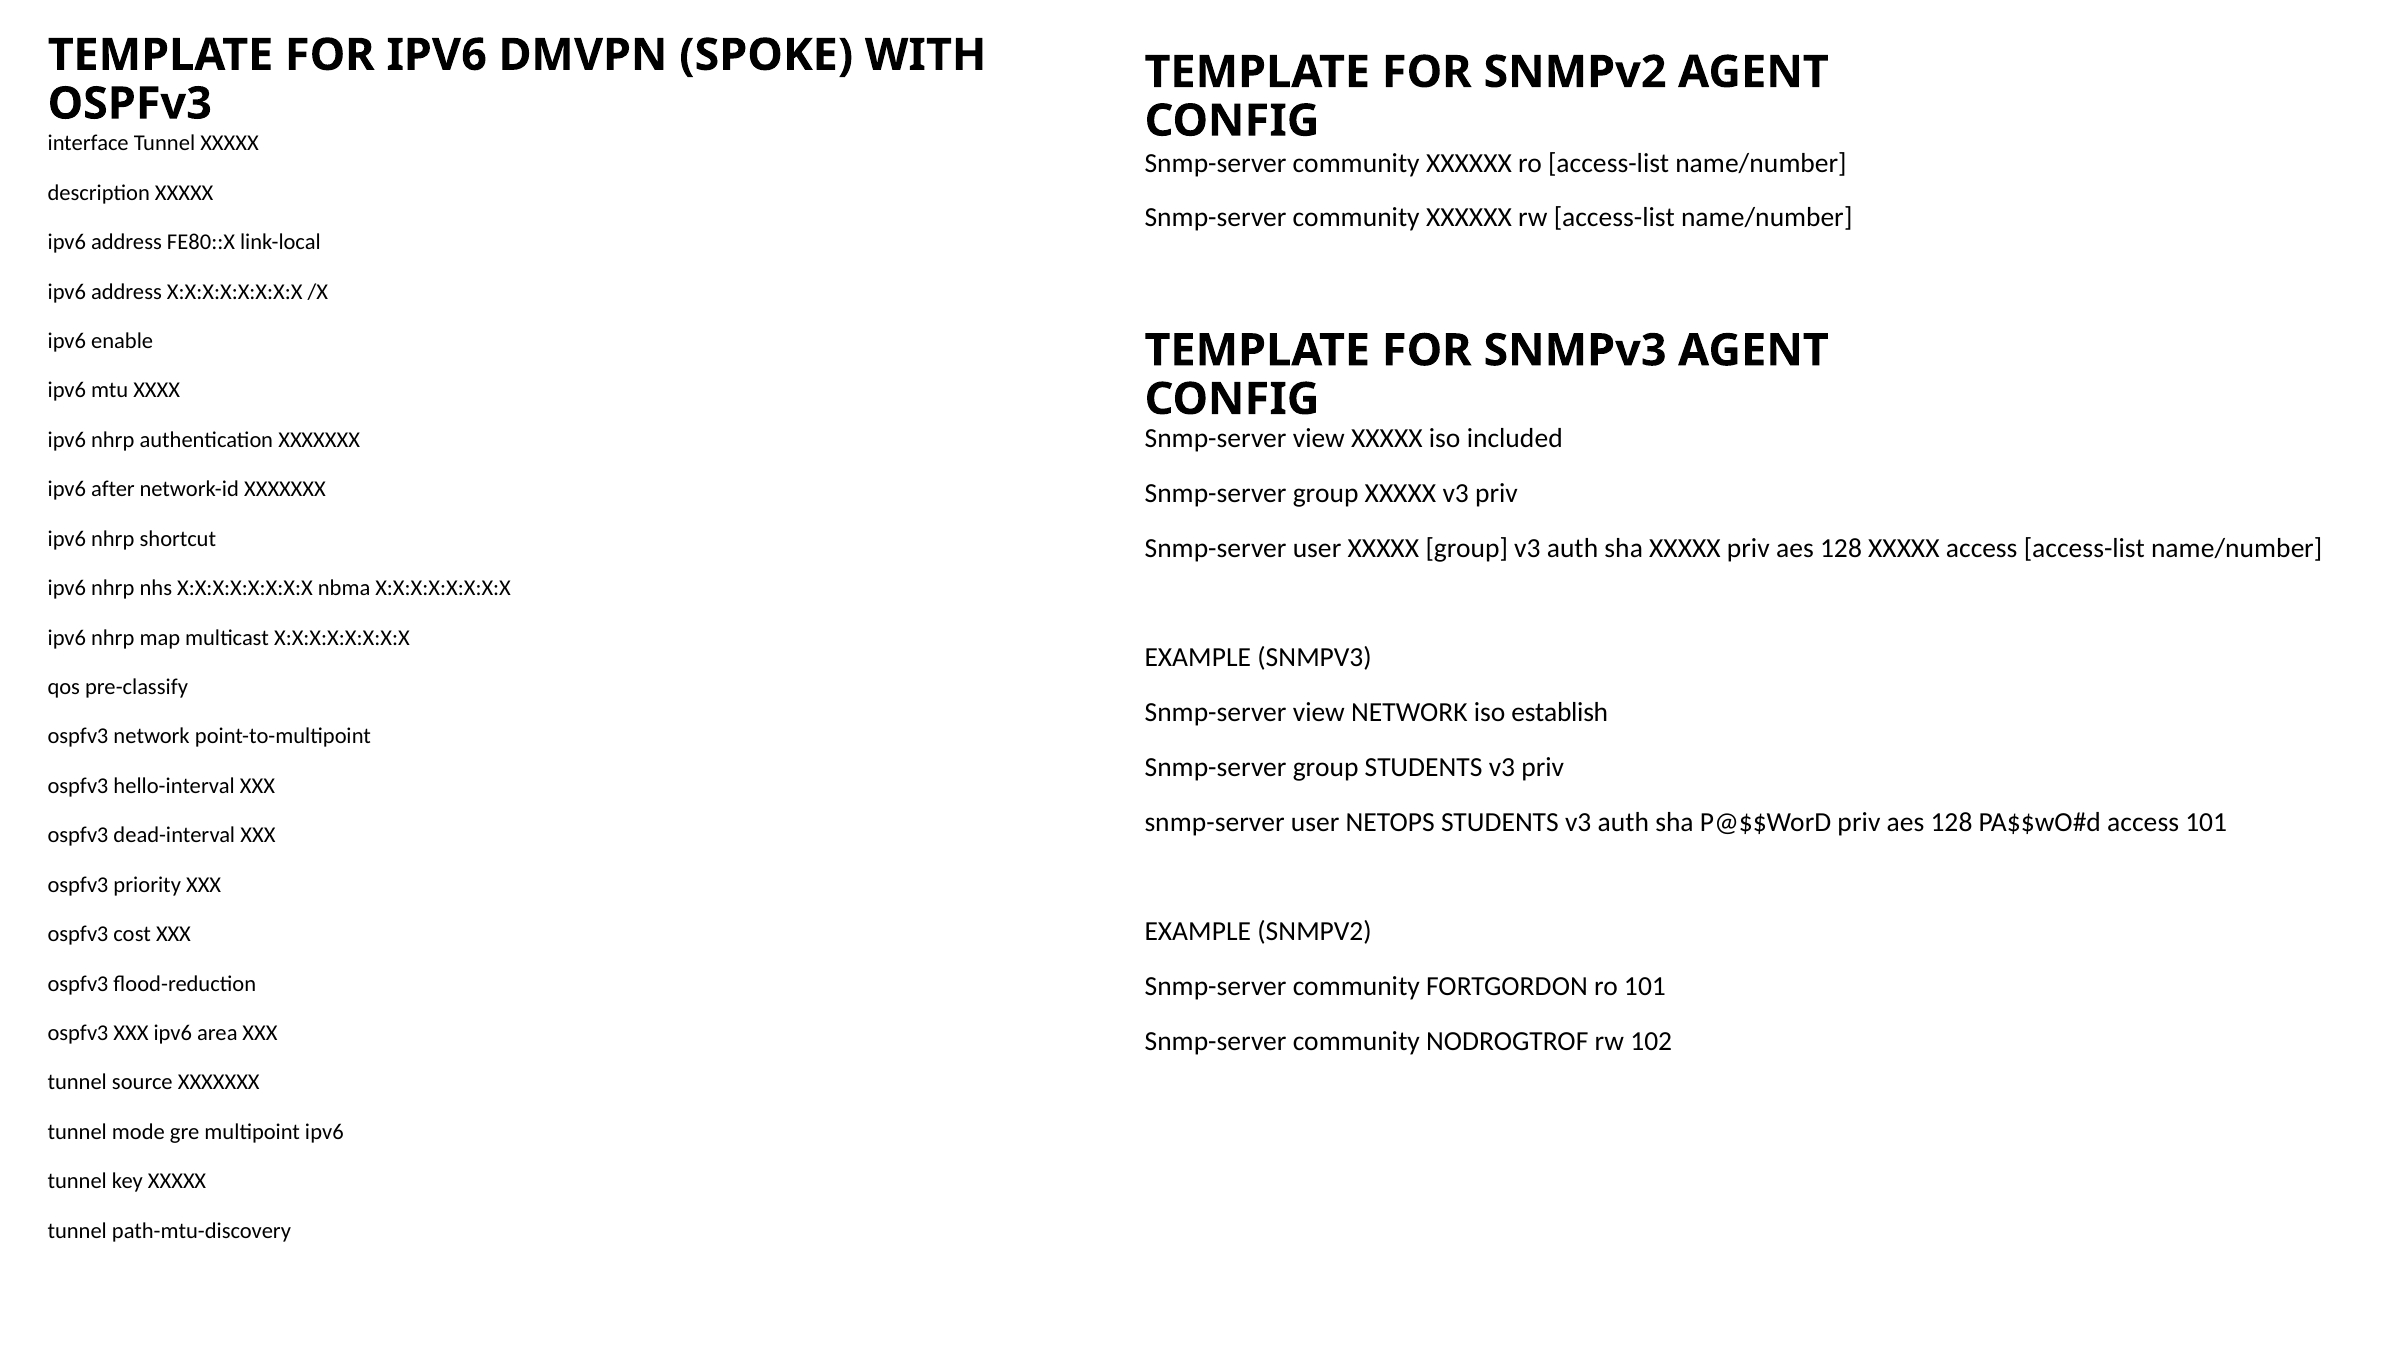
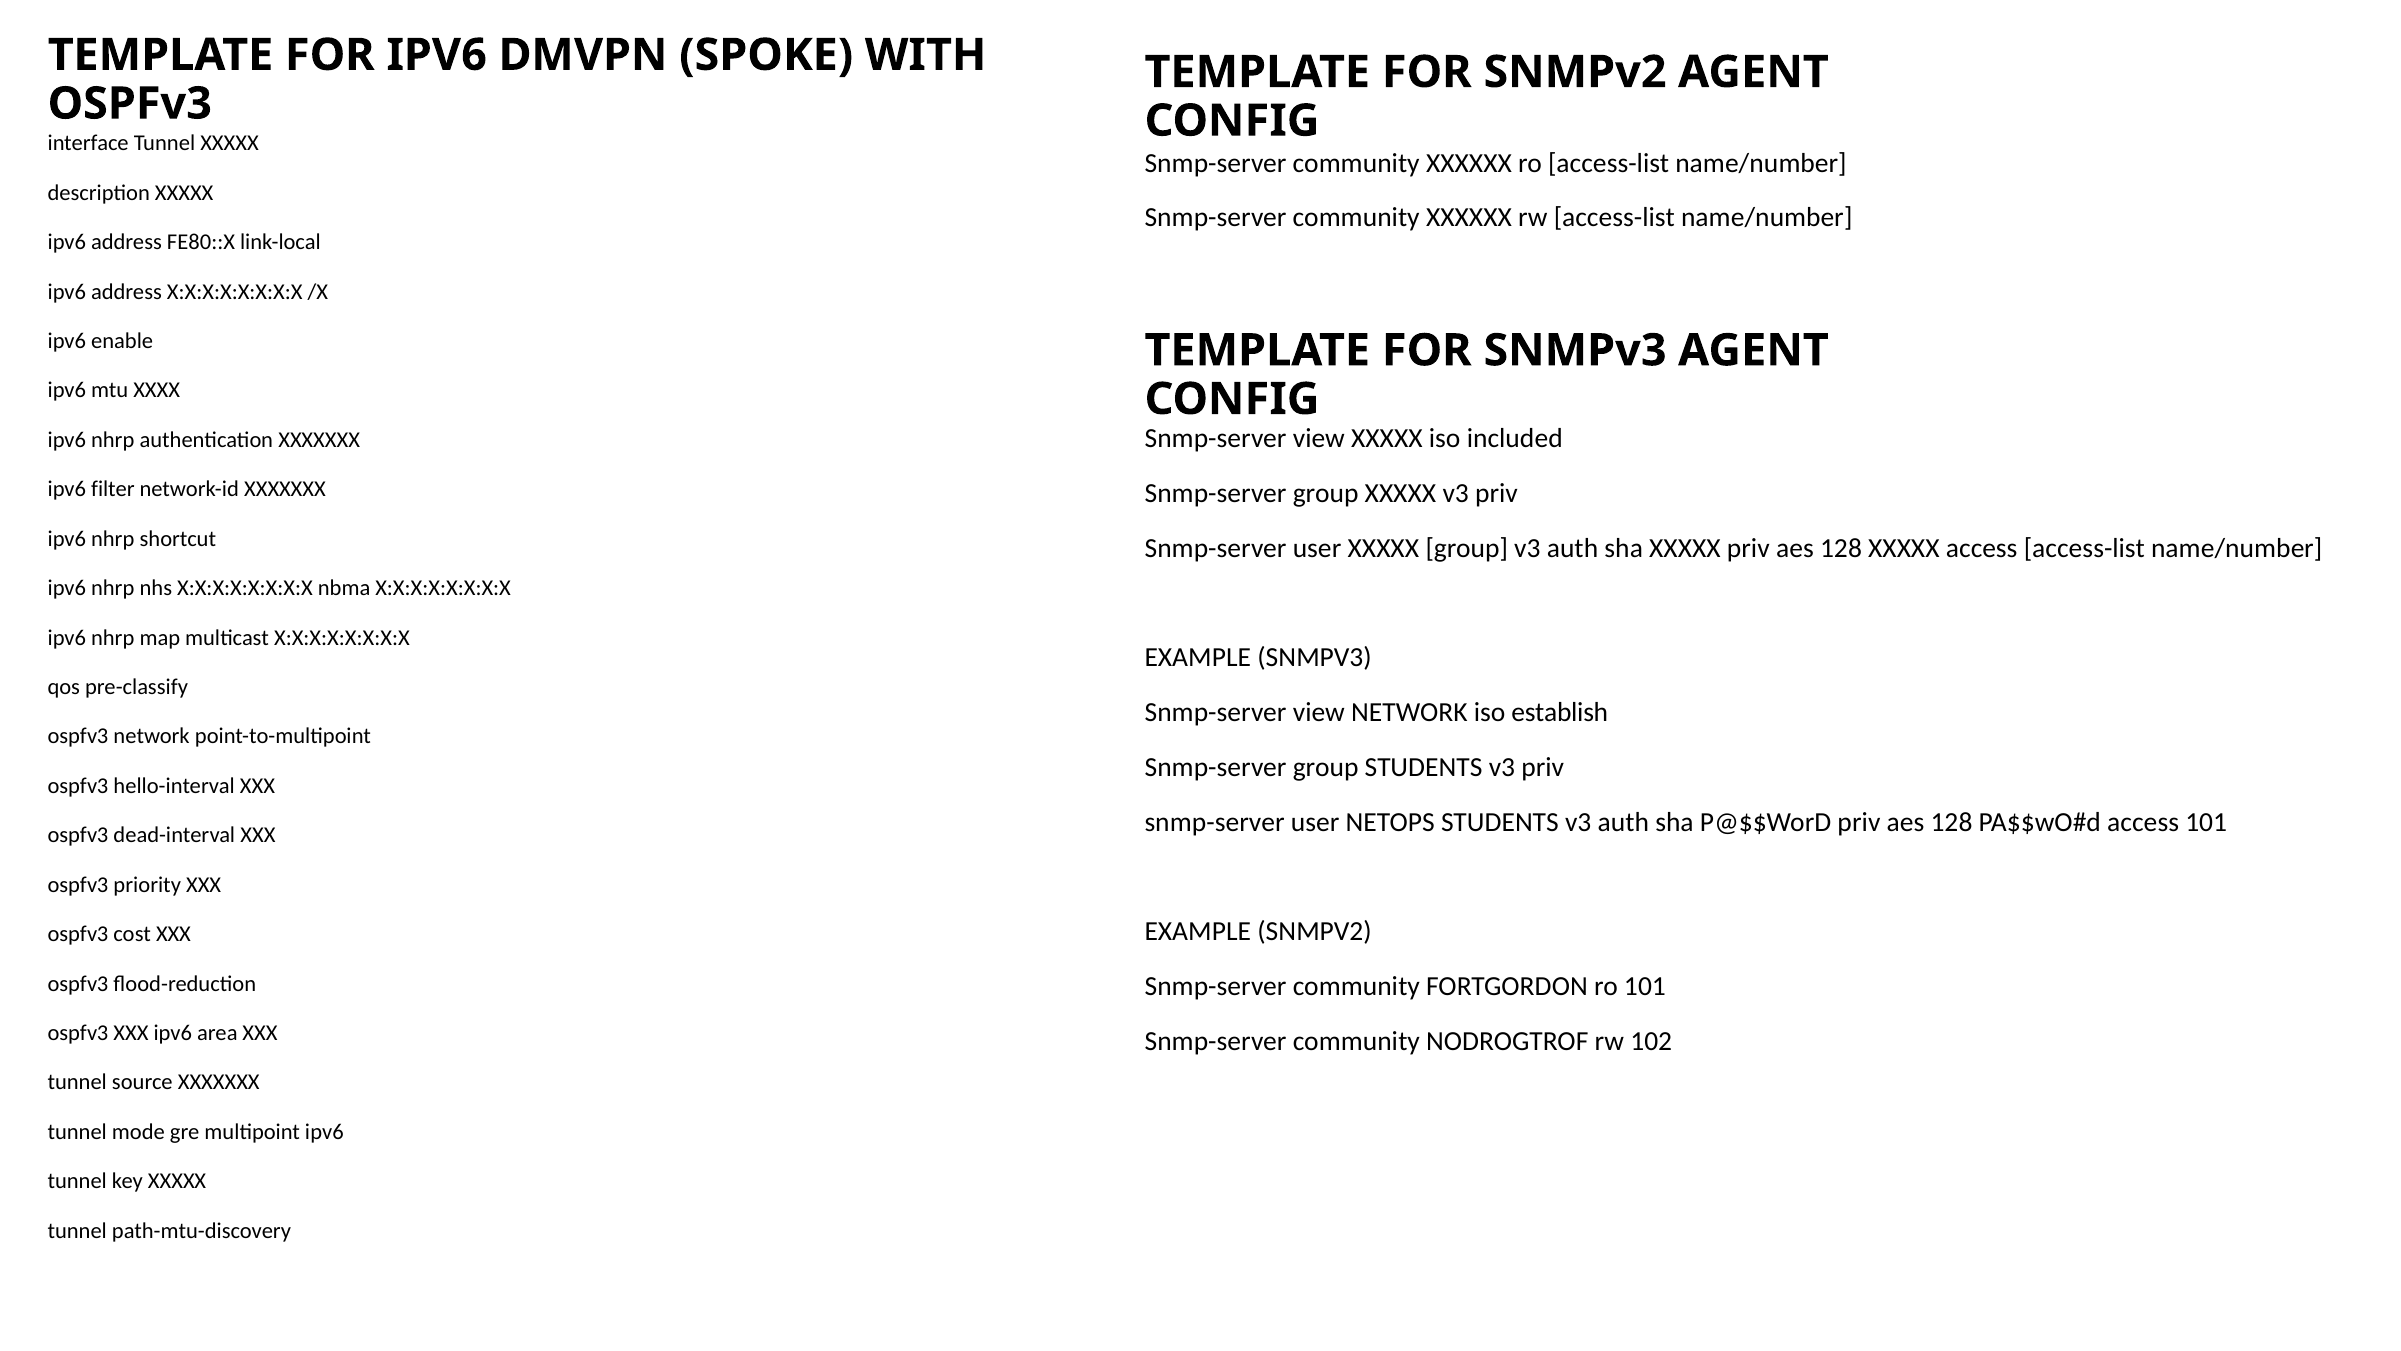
after: after -> filter
